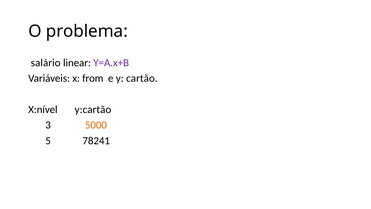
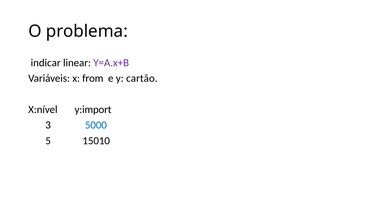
salário: salário -> indicar
y:cartão: y:cartão -> y:import
5000 colour: orange -> blue
78241: 78241 -> 15010
